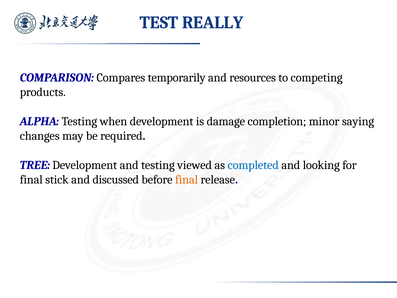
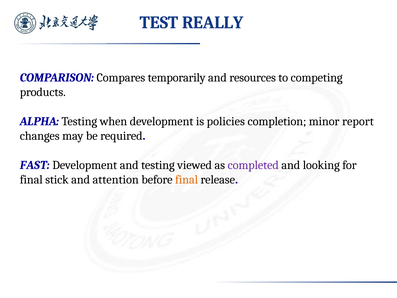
damage: damage -> policies
saying: saying -> report
TREE: TREE -> FAST
completed colour: blue -> purple
discussed: discussed -> attention
